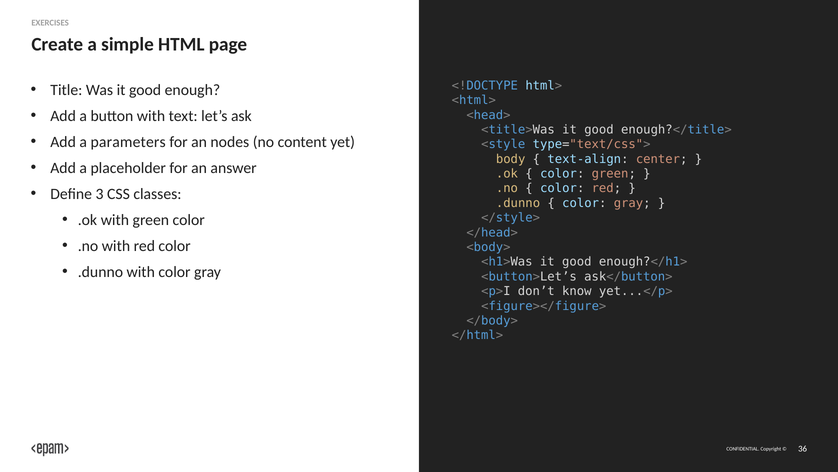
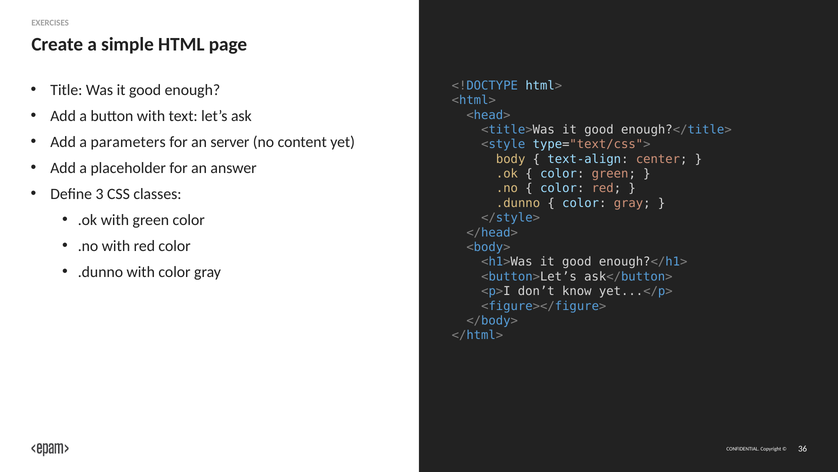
nodes: nodes -> server
